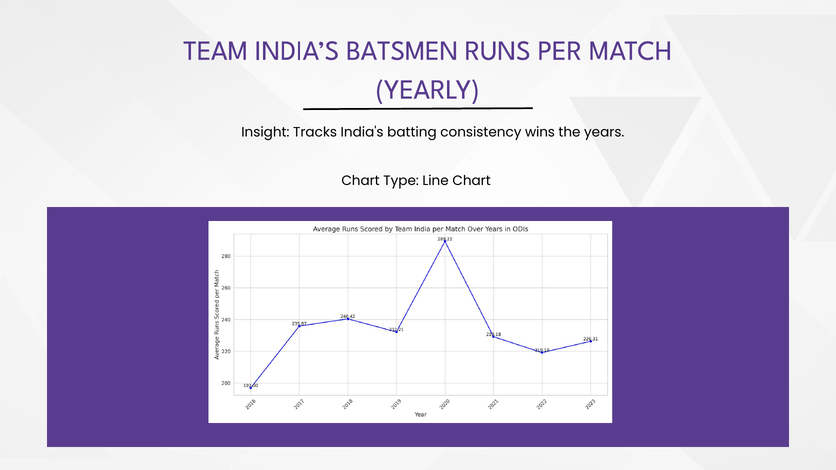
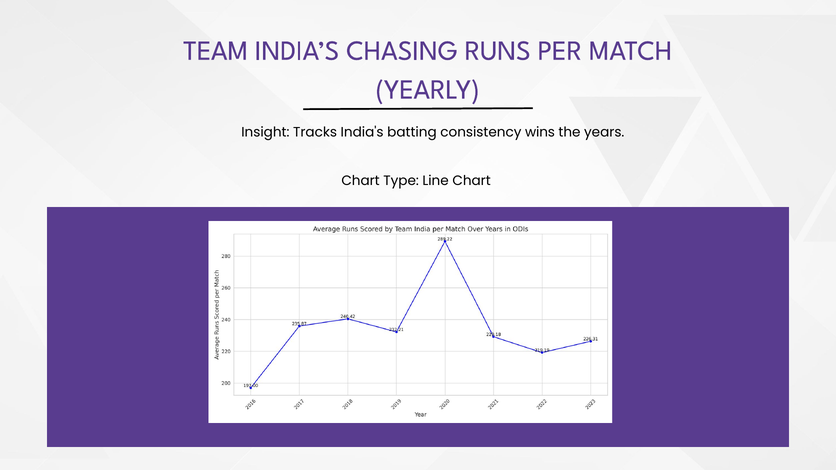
BATSMEN: BATSMEN -> CHASING
